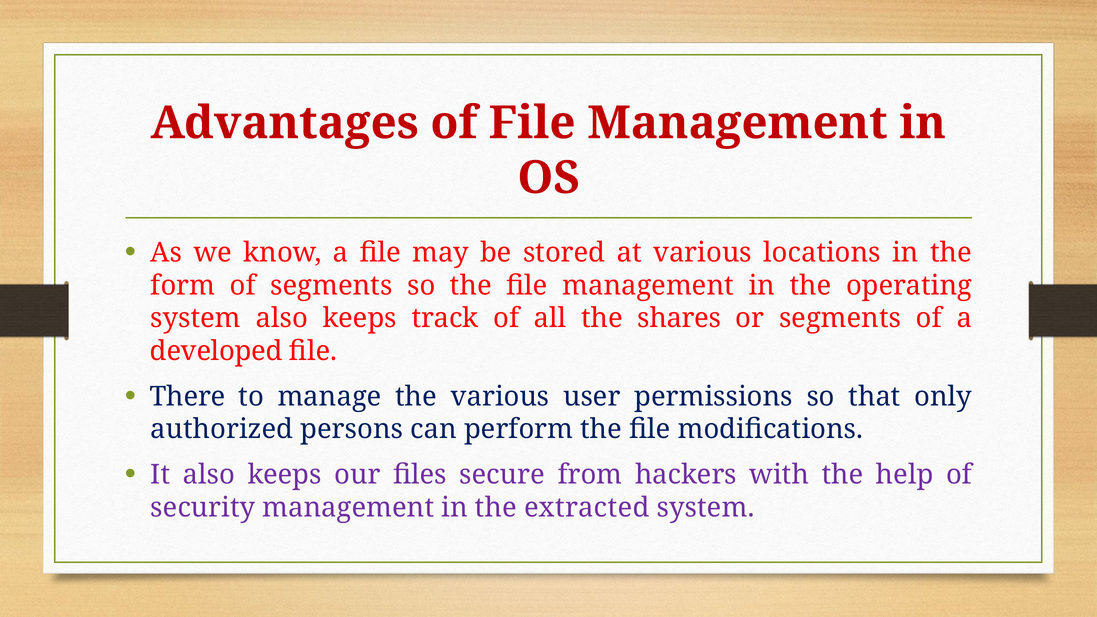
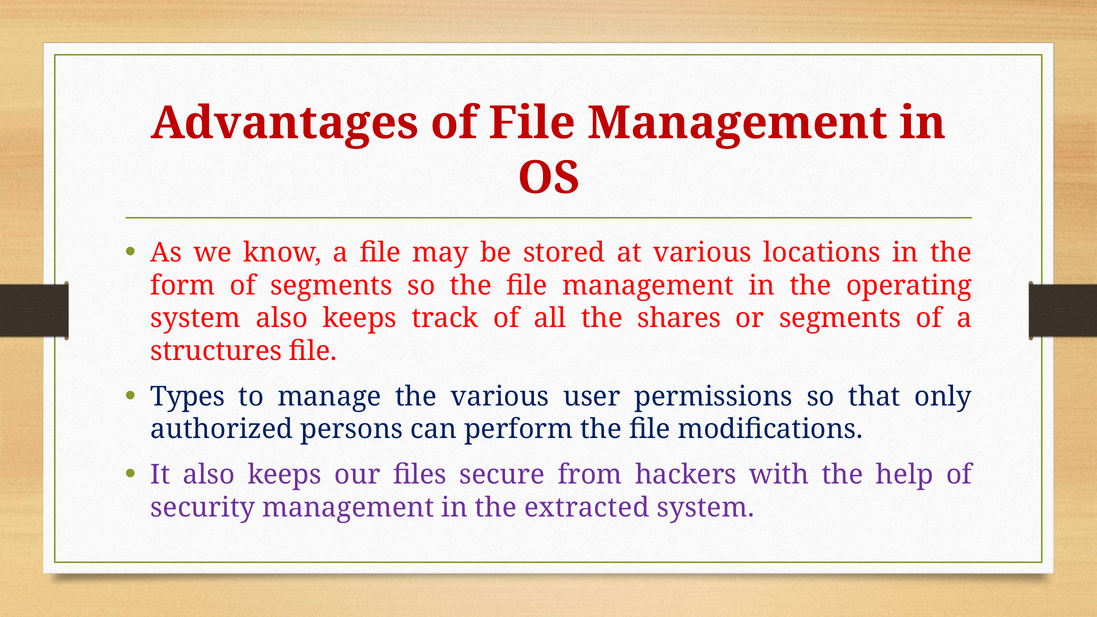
developed: developed -> structures
There: There -> Types
